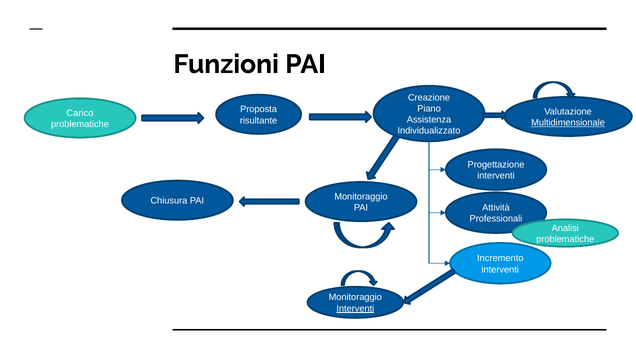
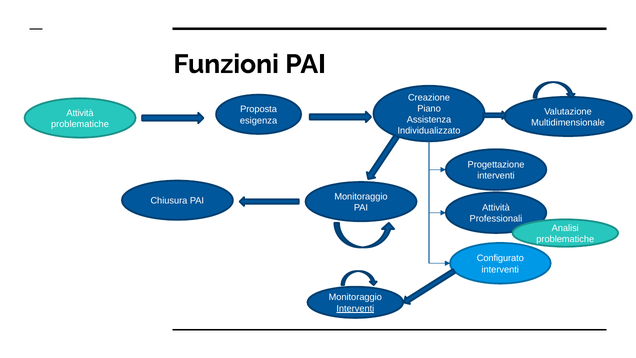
Carico at (80, 113): Carico -> Attività
risultante: risultante -> esigenza
Multidimensionale underline: present -> none
Incremento: Incremento -> Configurato
